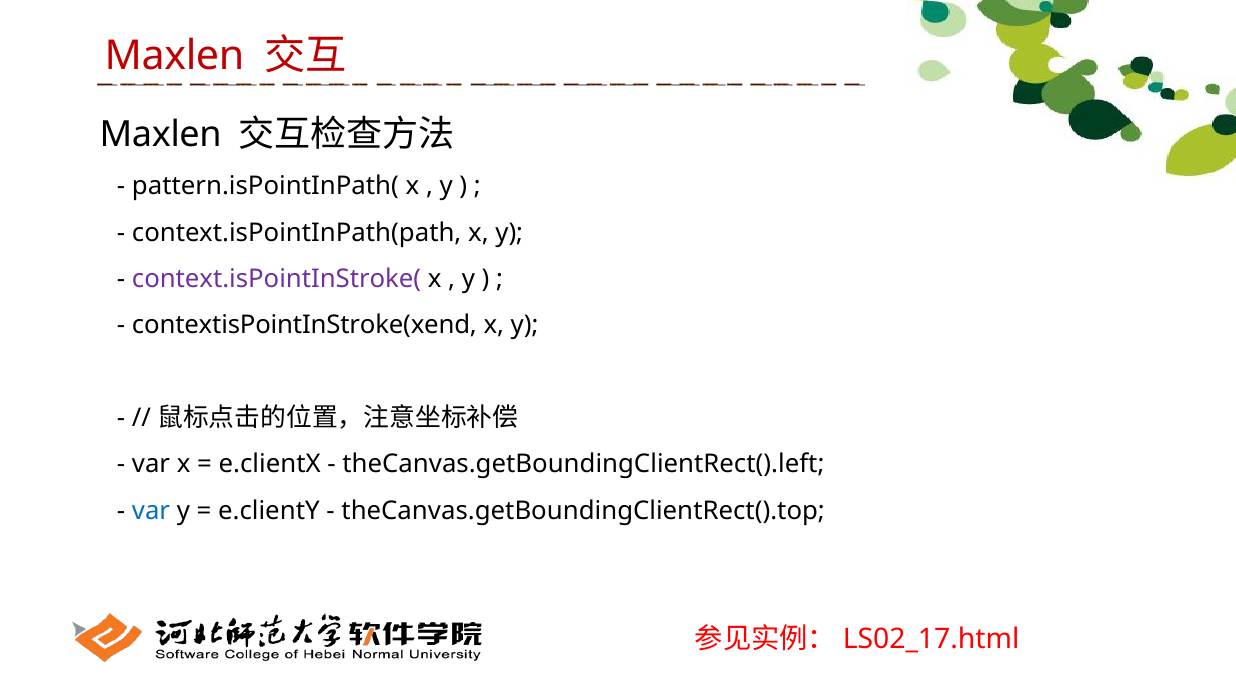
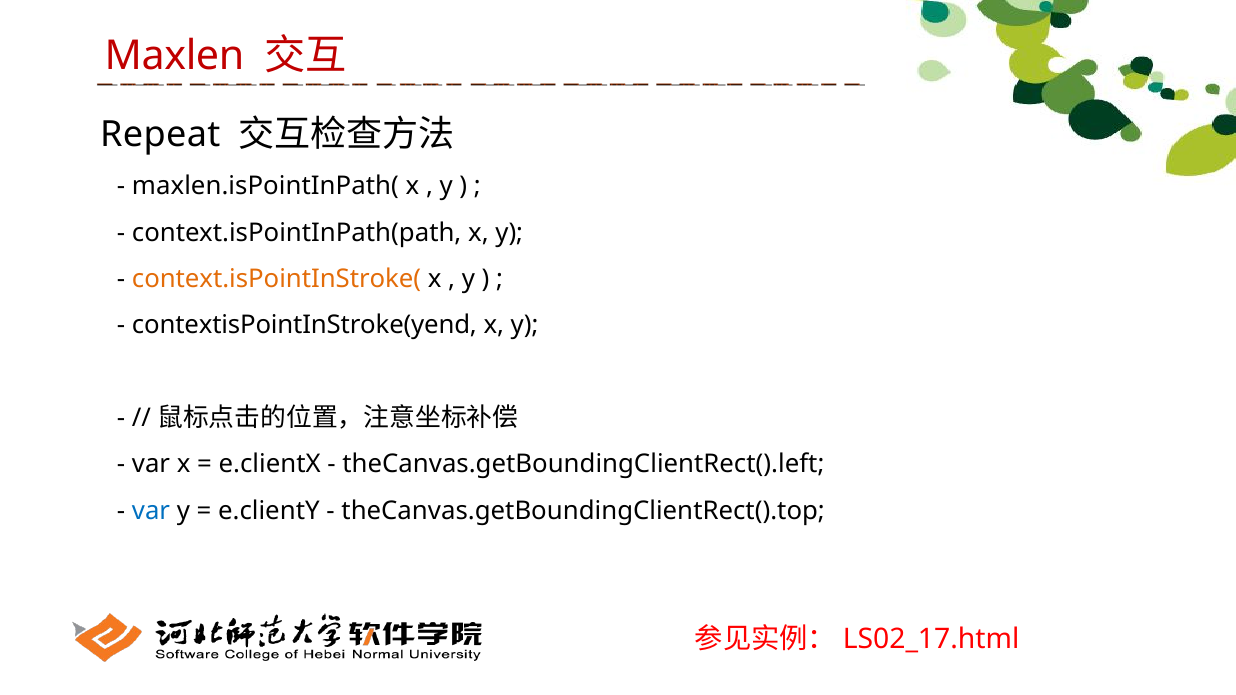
Maxlen at (161, 134): Maxlen -> Repeat
pattern.isPointInPath(: pattern.isPointInPath( -> maxlen.isPointInPath(
context.isPointInStroke( colour: purple -> orange
contextisPointInStroke(xend: contextisPointInStroke(xend -> contextisPointInStroke(yend
